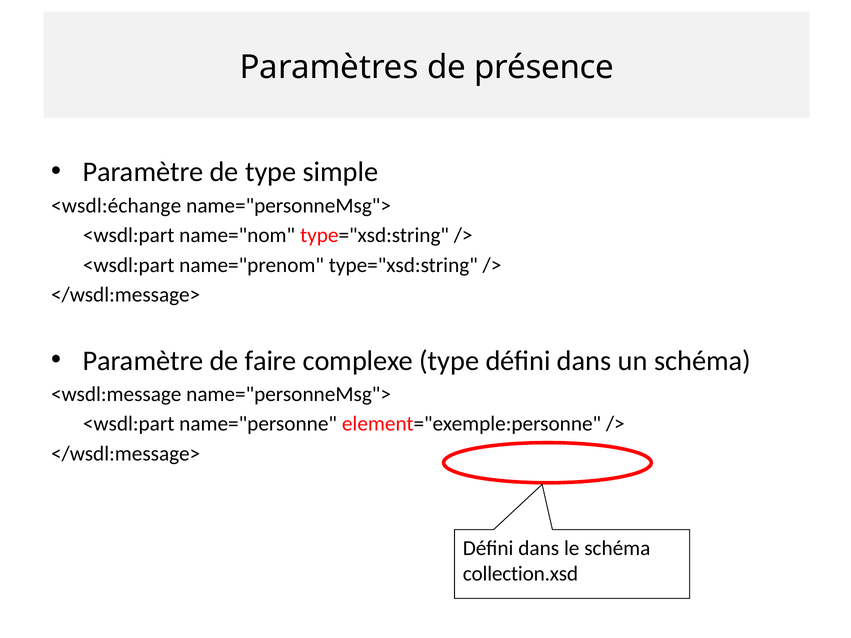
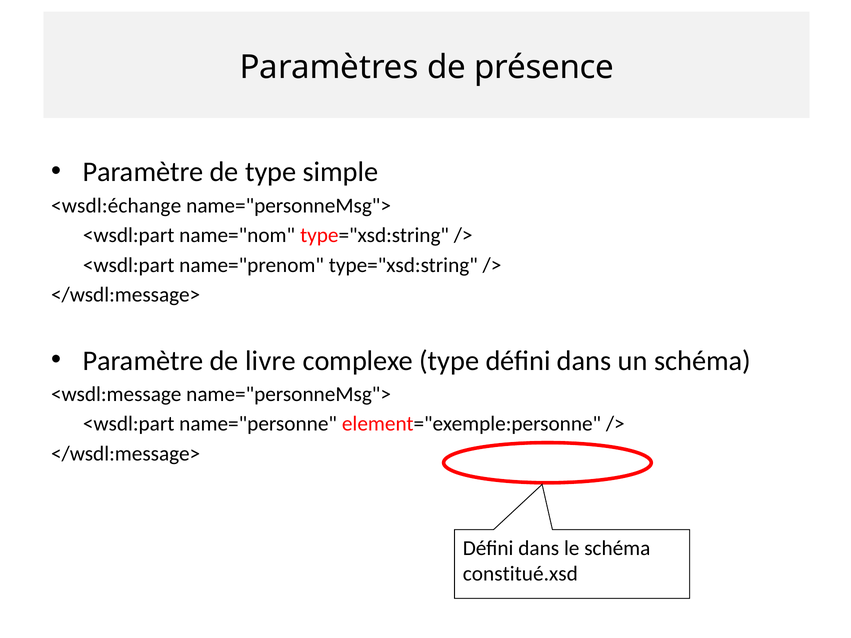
faire: faire -> livre
collection.xsd: collection.xsd -> constitué.xsd
